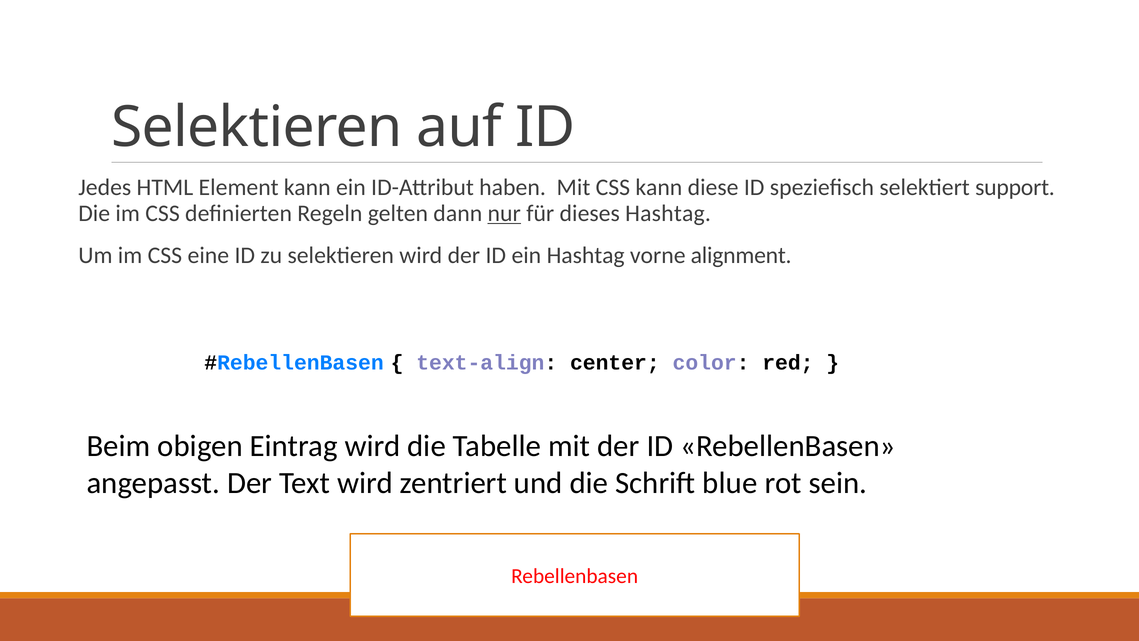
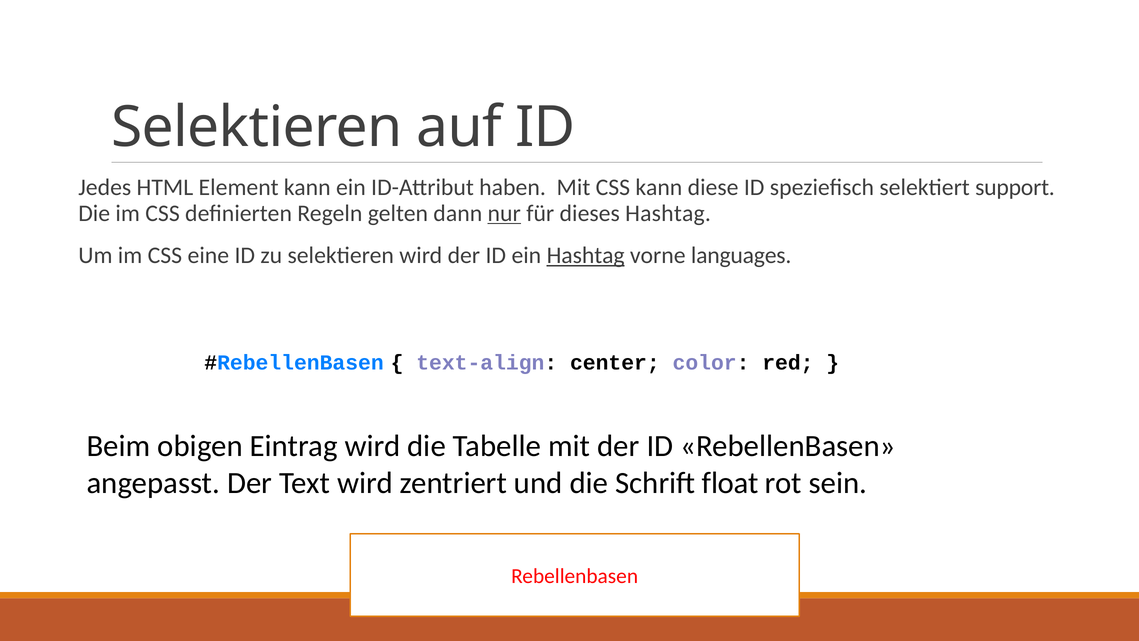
Hashtag at (586, 255) underline: none -> present
alignment: alignment -> languages
blue: blue -> float
